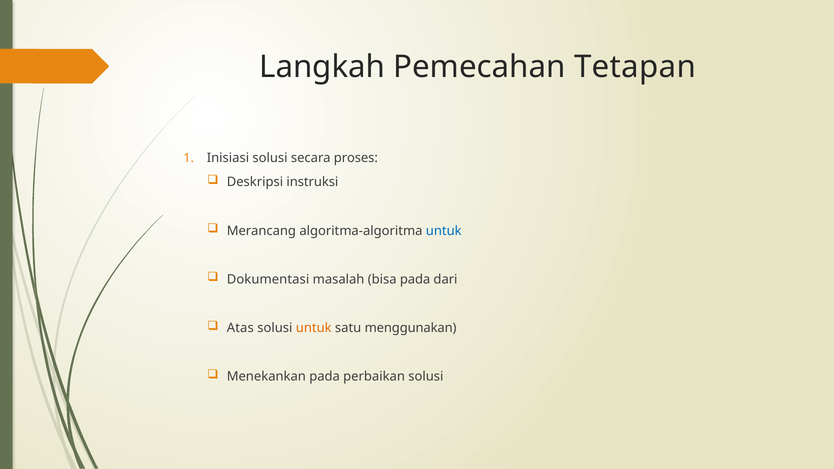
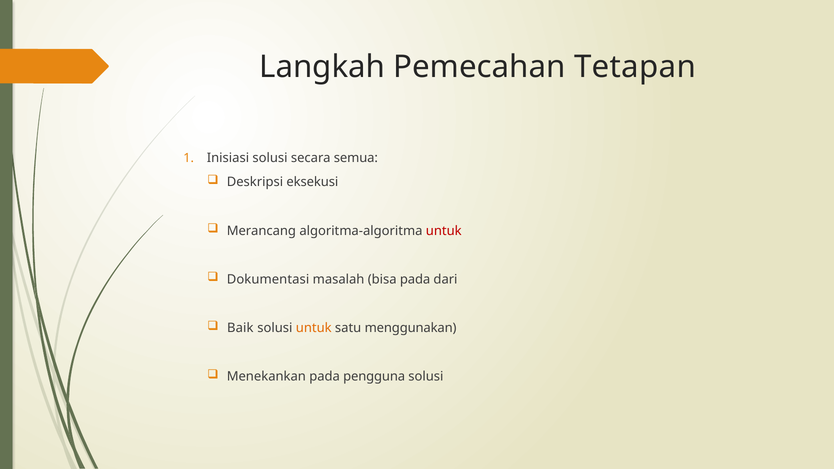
proses: proses -> semua
instruksi: instruksi -> eksekusi
untuk at (444, 231) colour: blue -> red
Atas: Atas -> Baik
perbaikan: perbaikan -> pengguna
